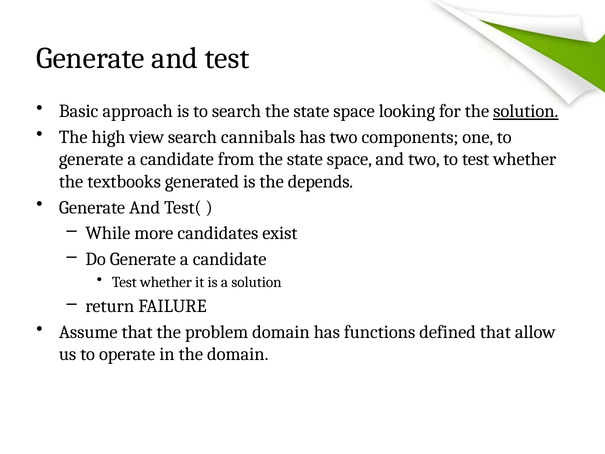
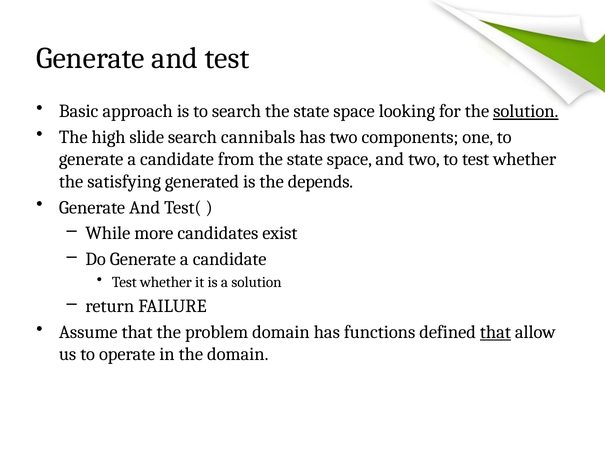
view: view -> slide
textbooks: textbooks -> satisfying
that at (495, 332) underline: none -> present
